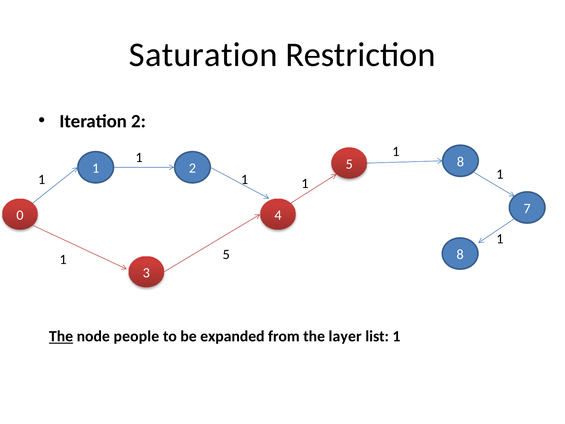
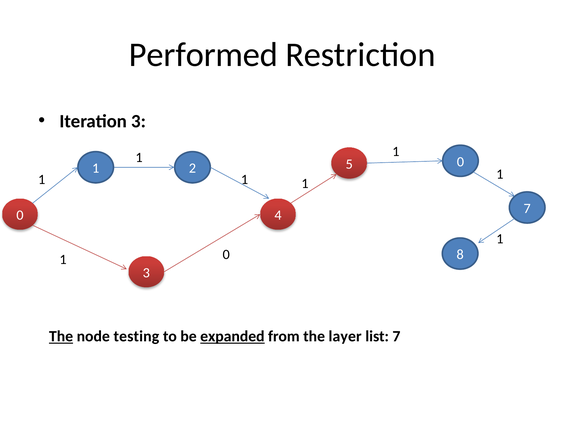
Saturation: Saturation -> Performed
Iteration 2: 2 -> 3
5 8: 8 -> 0
1 5: 5 -> 0
people: people -> testing
expanded underline: none -> present
list 1: 1 -> 7
